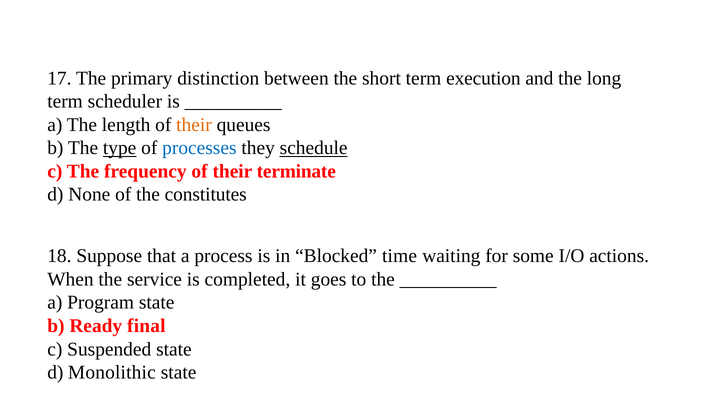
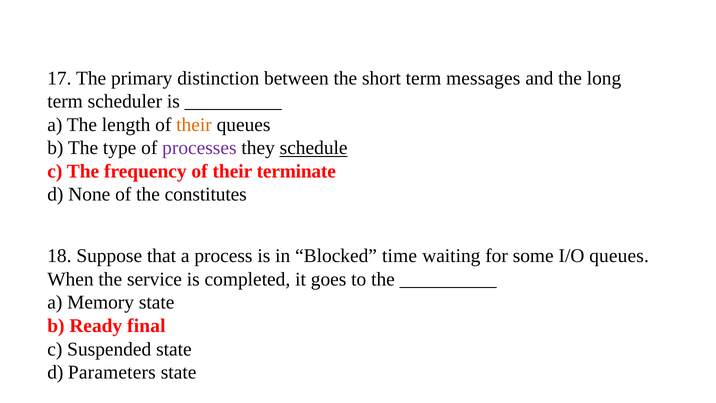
execution: execution -> messages
type underline: present -> none
processes colour: blue -> purple
I/O actions: actions -> queues
Program: Program -> Memory
Monolithic: Monolithic -> Parameters
